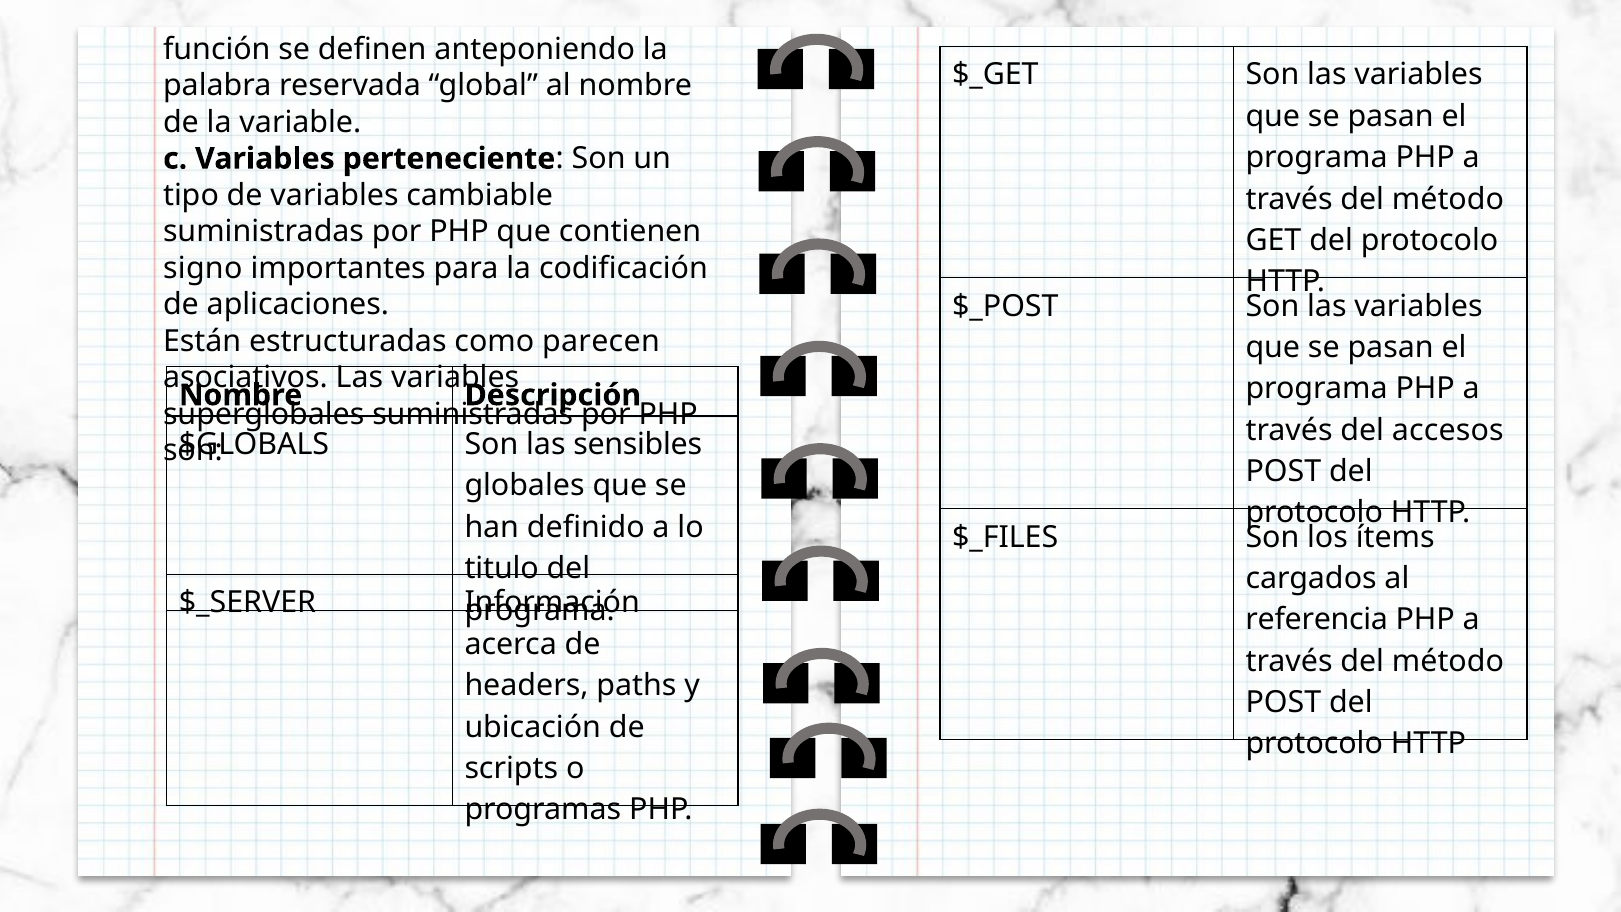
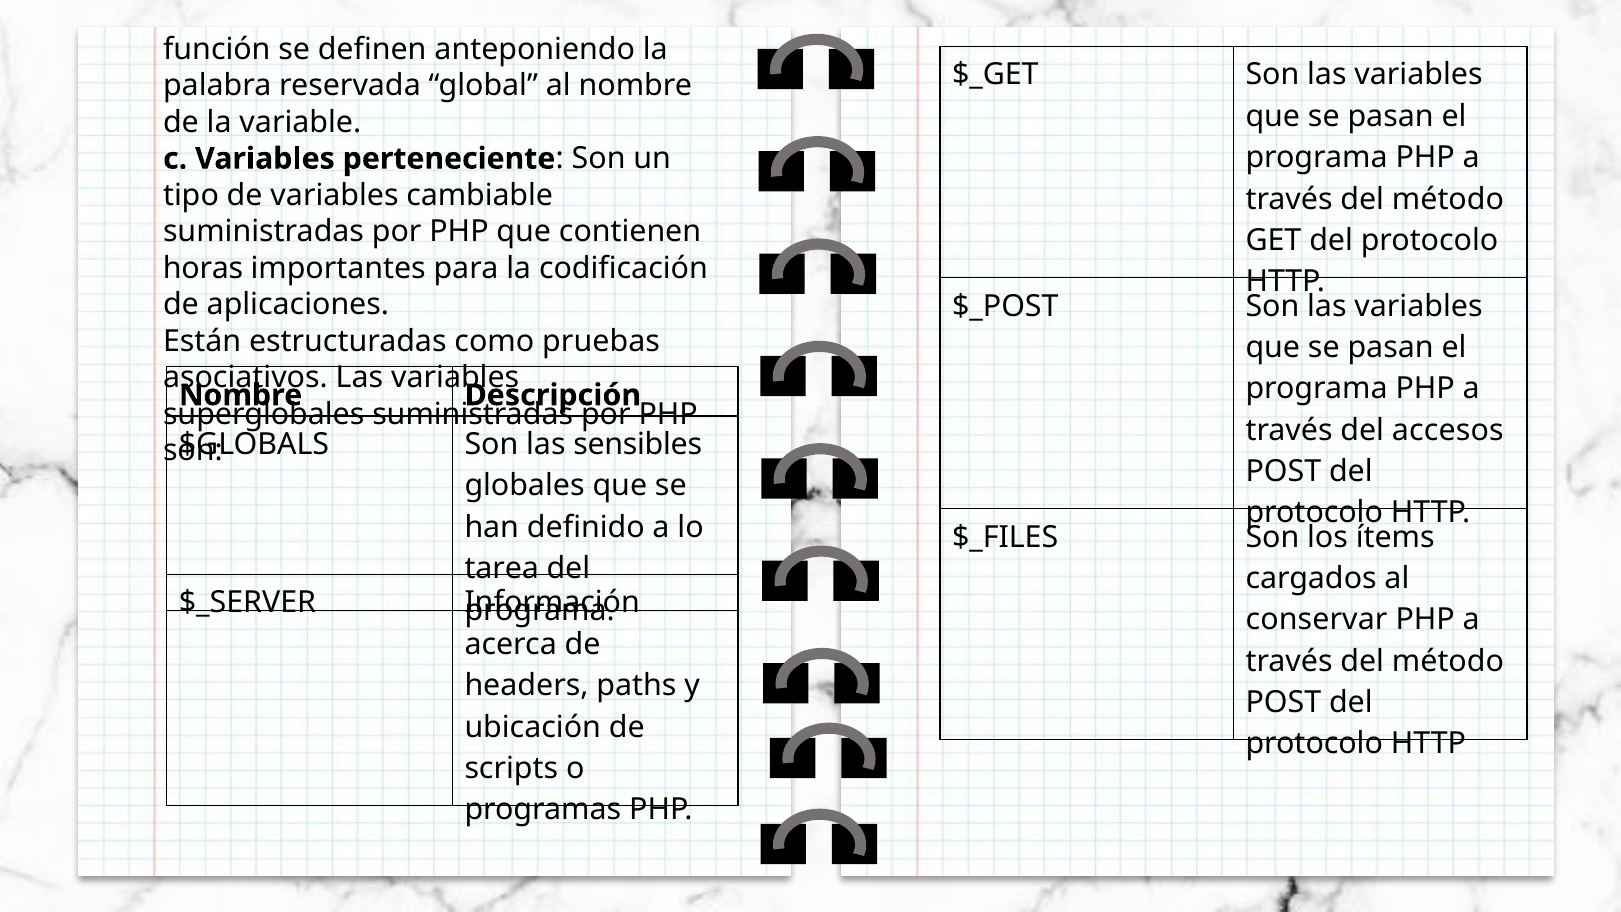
signo: signo -> horas
parecen: parecen -> pruebas
titulo: titulo -> tarea
referencia: referencia -> conservar
